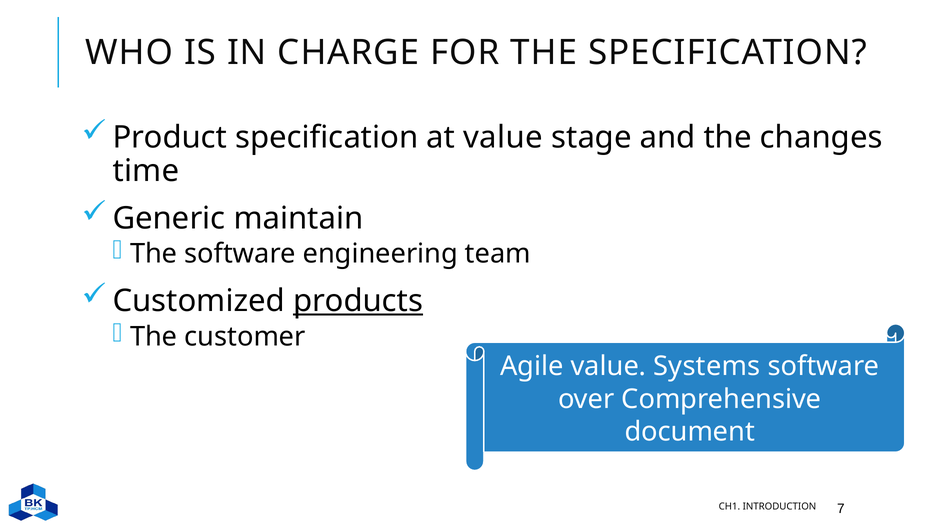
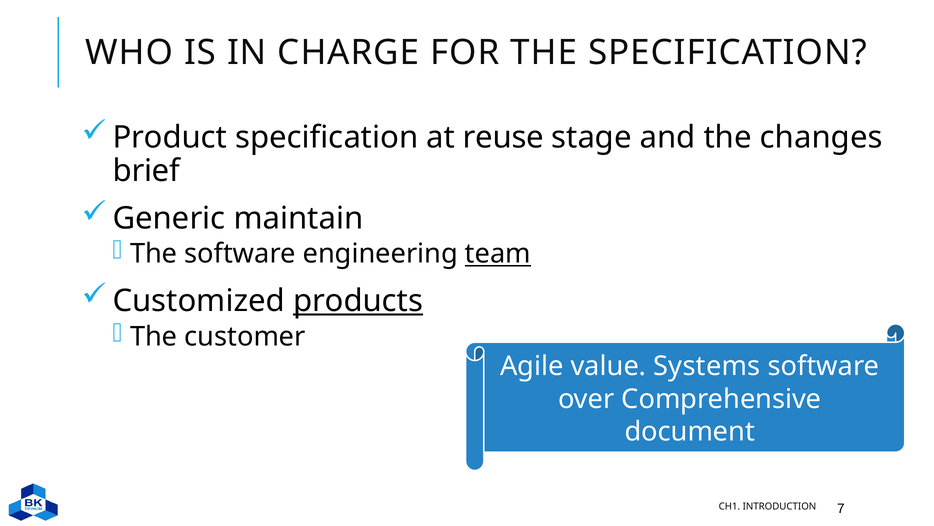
at value: value -> reuse
time: time -> brief
team underline: none -> present
